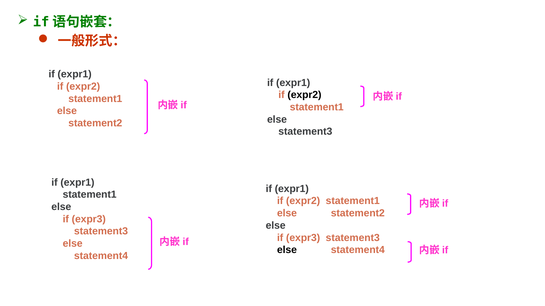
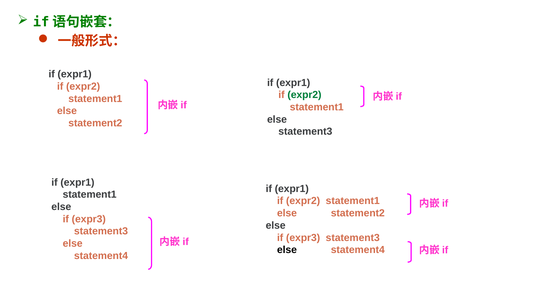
expr2 at (304, 95) colour: black -> green
